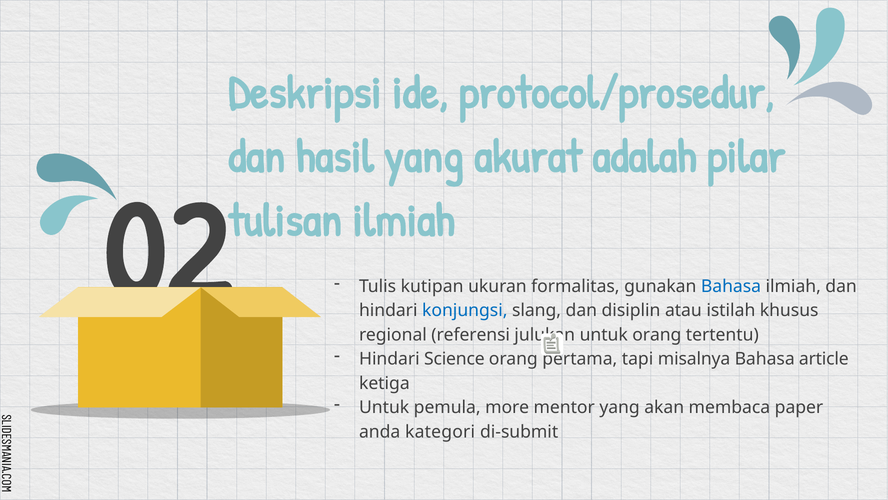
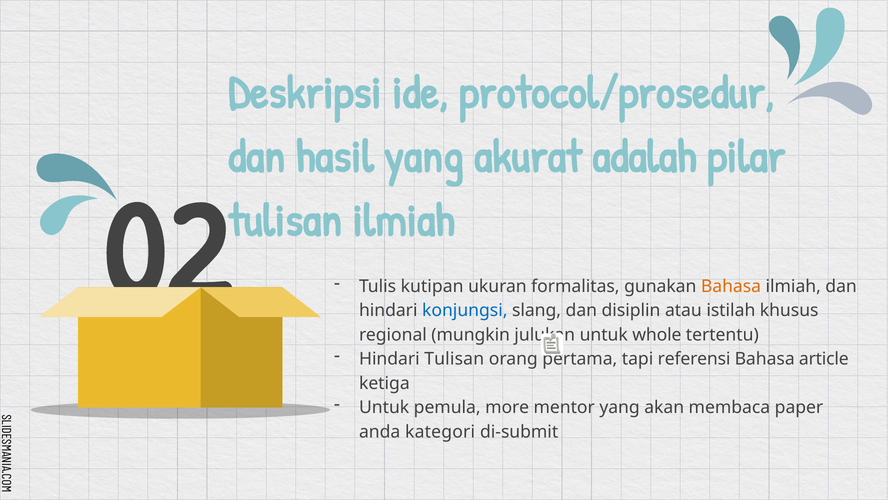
Bahasa at (731, 286) colour: blue -> orange
referensi: referensi -> mungkin
untuk orang: orang -> whole
Hindari Science: Science -> Tulisan
misalnya: misalnya -> referensi
